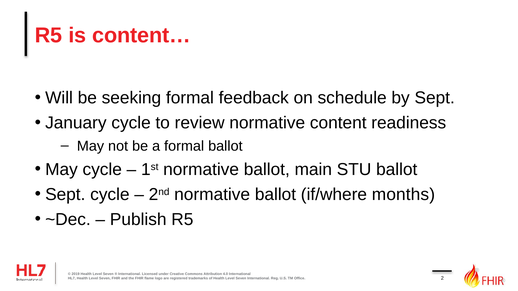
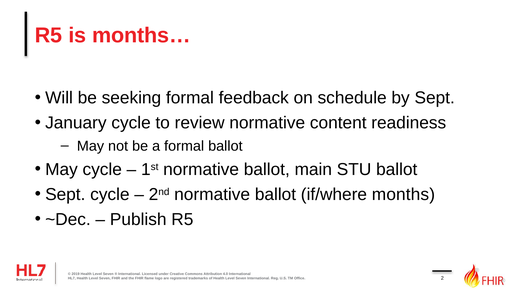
content…: content… -> months…
